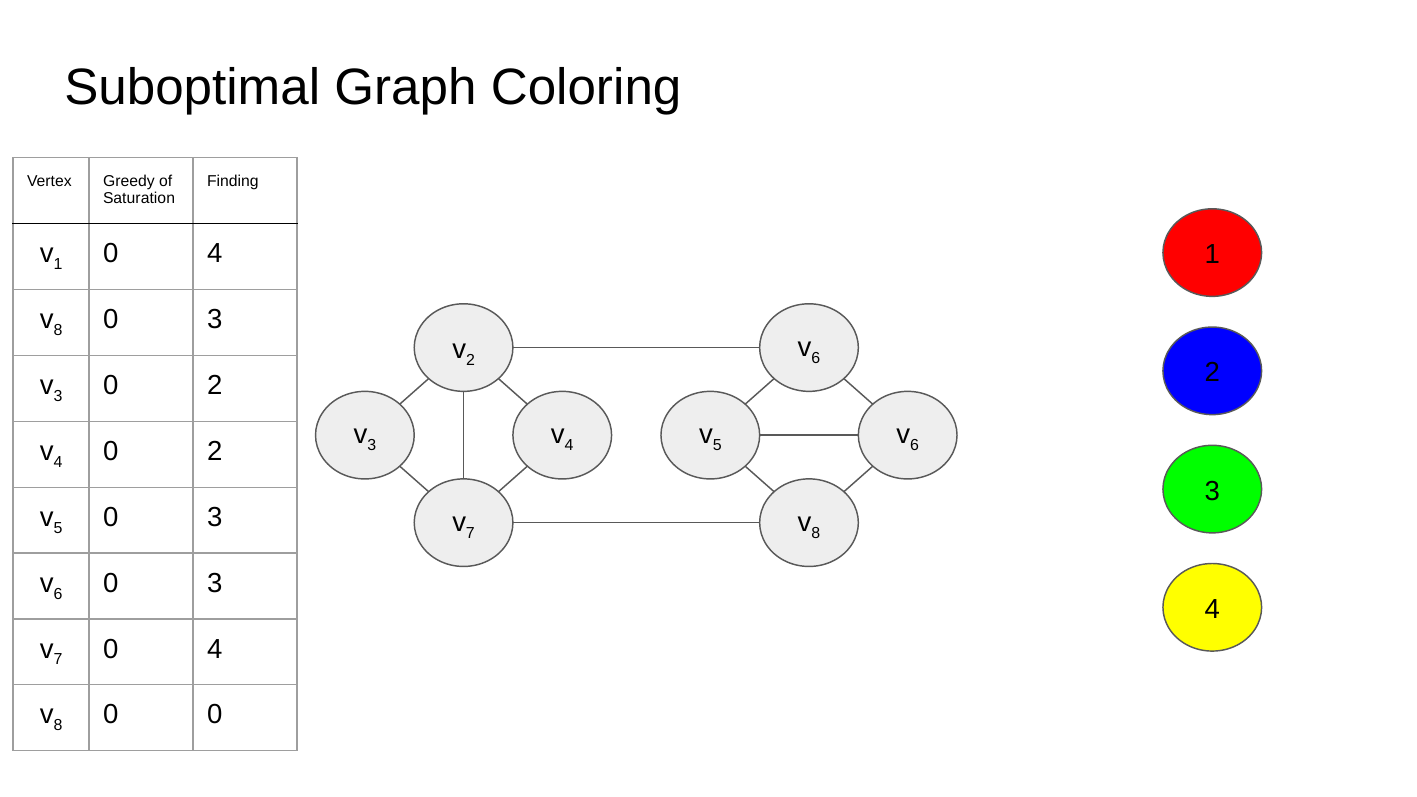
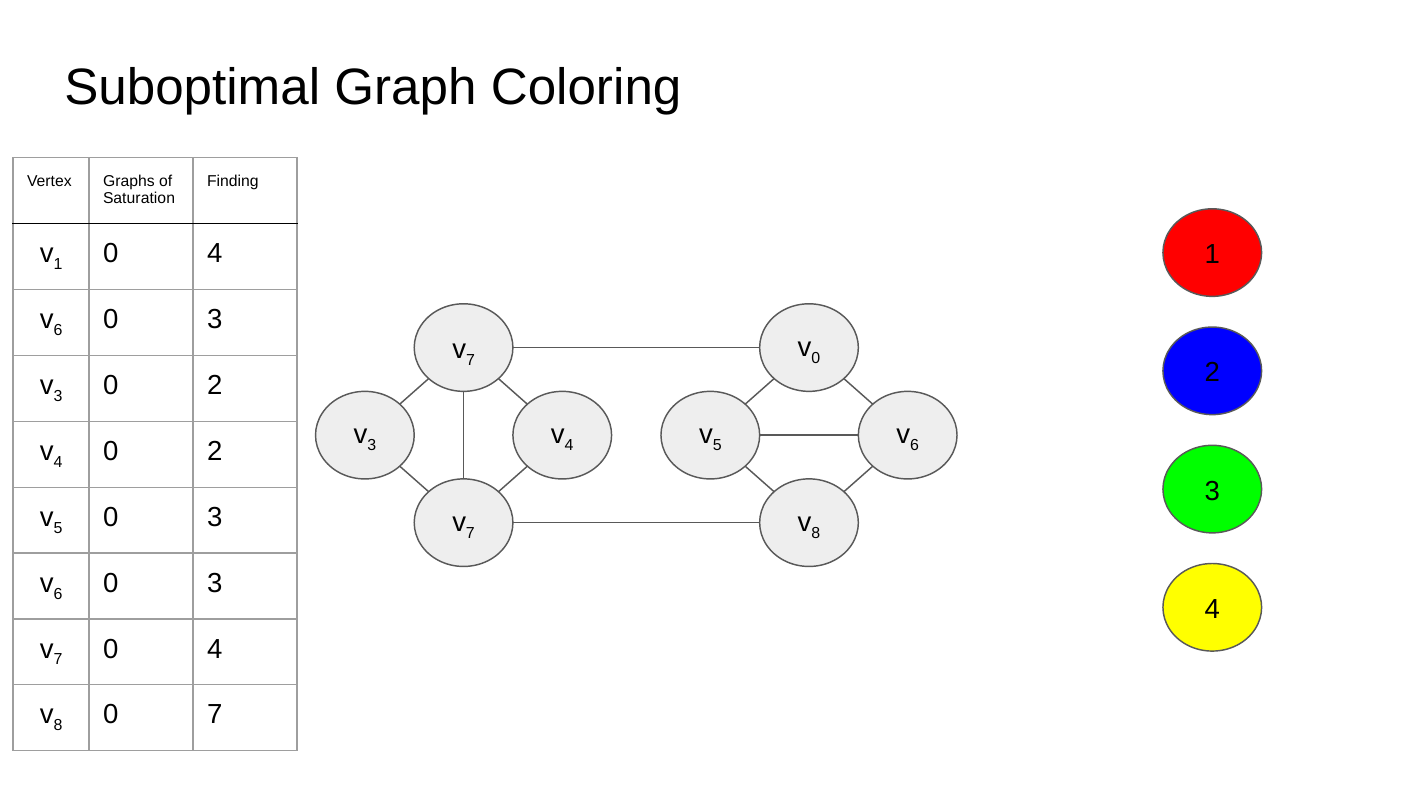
Greedy: Greedy -> Graphs
8 at (58, 330): 8 -> 6
6 at (816, 358): 6 -> 0
2 at (470, 360): 2 -> 7
0 0: 0 -> 7
